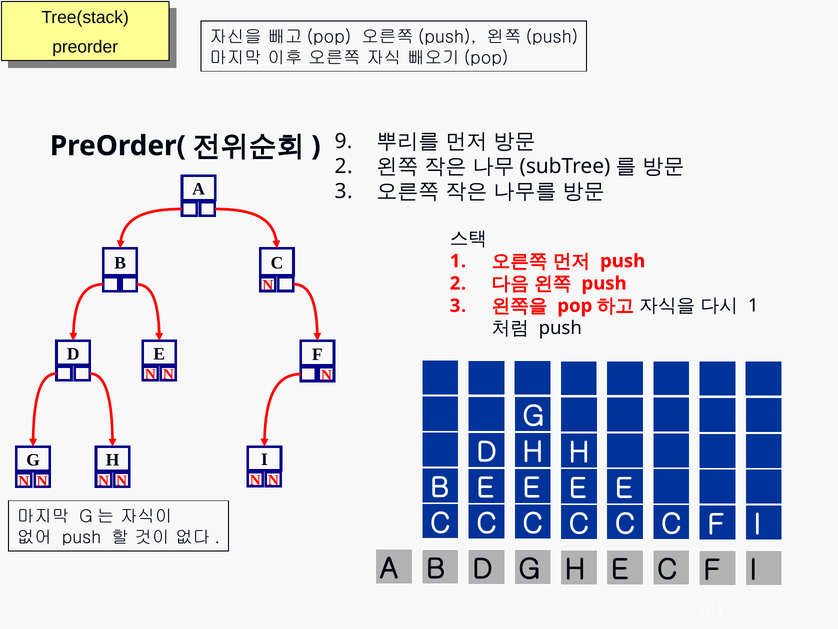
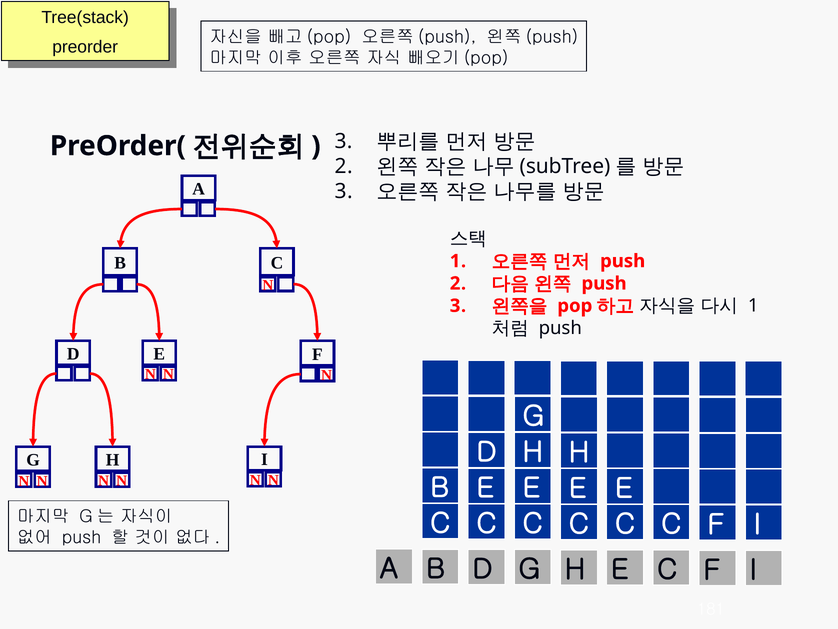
9 at (344, 141): 9 -> 3
